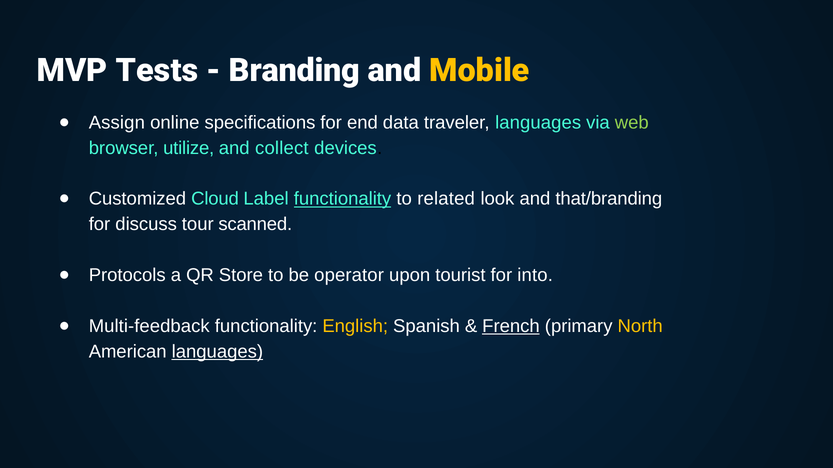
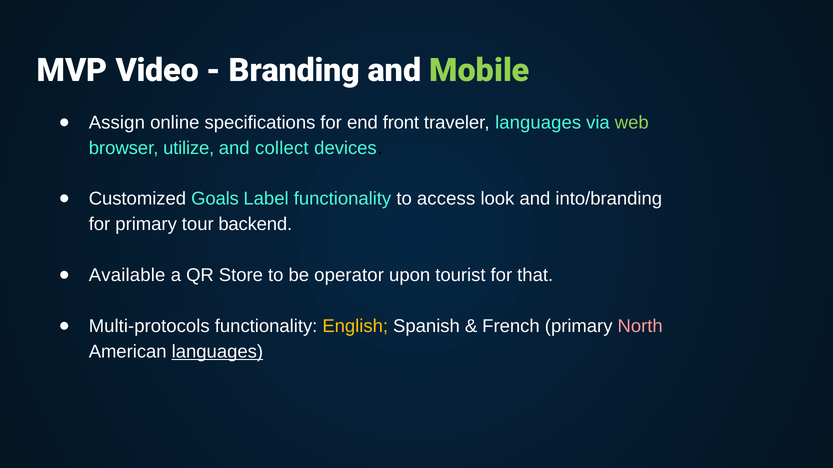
Tests: Tests -> Video
Mobile colour: yellow -> light green
data: data -> front
Cloud: Cloud -> Goals
functionality at (343, 199) underline: present -> none
related: related -> access
that/branding: that/branding -> into/branding
for discuss: discuss -> primary
scanned: scanned -> backend
Protocols: Protocols -> Available
into: into -> that
Multi-feedback: Multi-feedback -> Multi-protocols
French underline: present -> none
North colour: yellow -> pink
